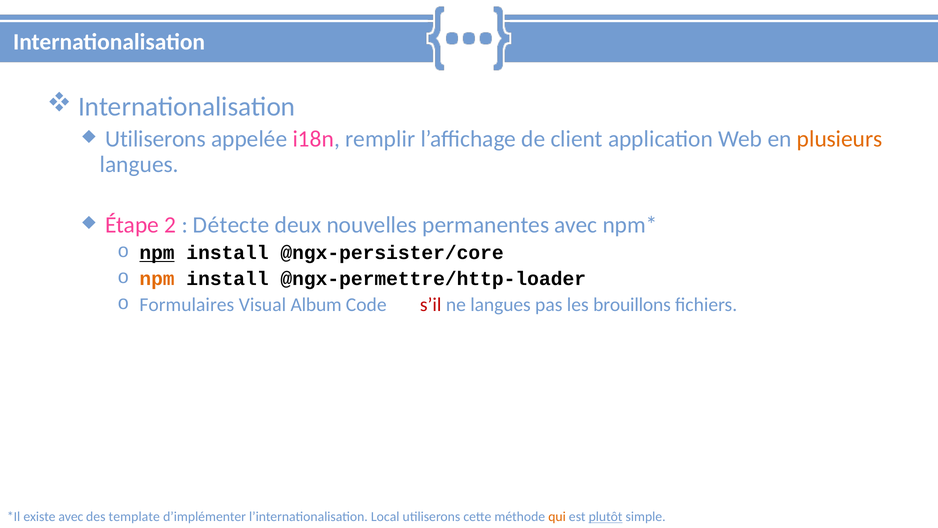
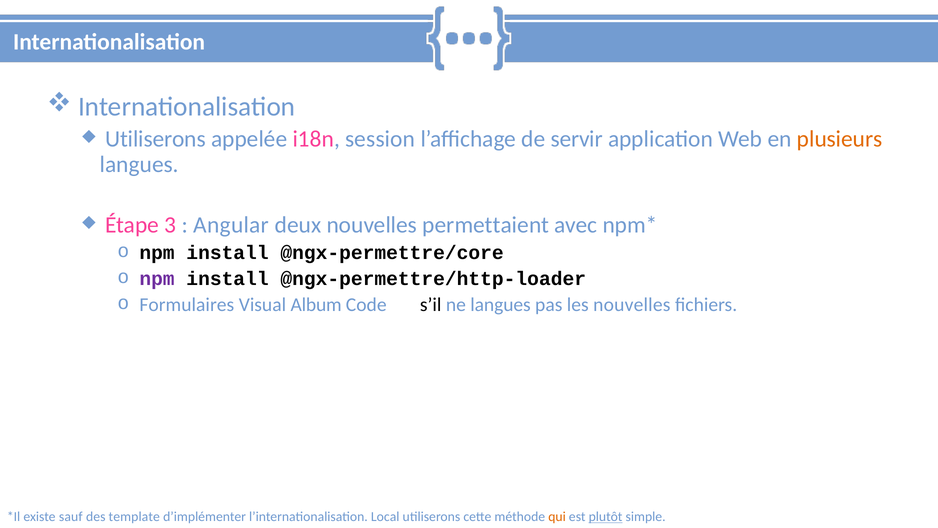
remplir: remplir -> session
client: client -> servir
2: 2 -> 3
Détecte: Détecte -> Angular
permanentes: permanentes -> permettaient
npm at (157, 253) underline: present -> none
@ngx-persister/core: @ngx-persister/core -> @ngx-permettre/core
npm at (157, 279) colour: orange -> purple
s’il colour: red -> black
les brouillons: brouillons -> nouvelles
existe avec: avec -> sauf
